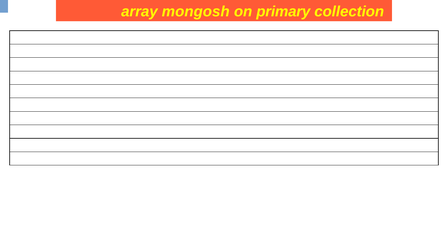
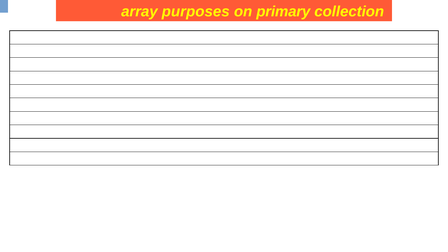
mongosh: mongosh -> purposes
